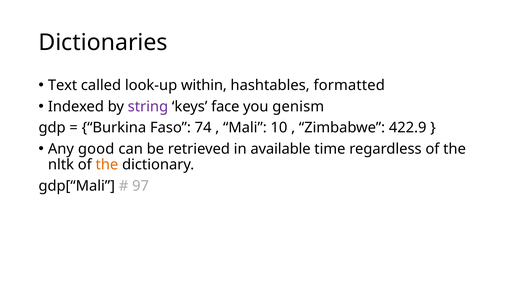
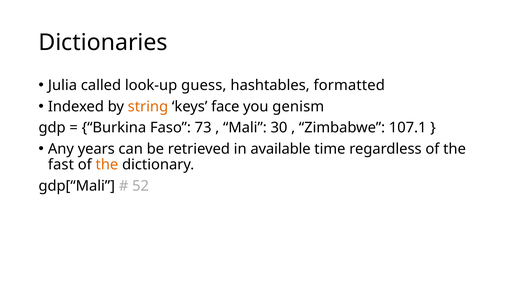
Text: Text -> Julia
within: within -> guess
string colour: purple -> orange
74: 74 -> 73
10: 10 -> 30
422.9: 422.9 -> 107.1
good: good -> years
nltk: nltk -> fast
97: 97 -> 52
